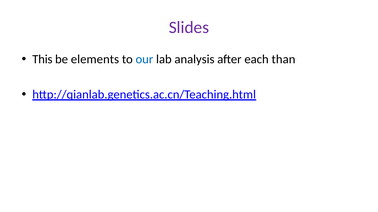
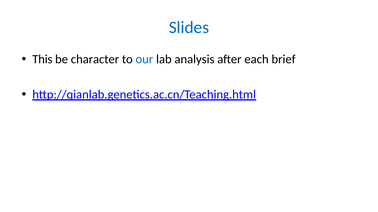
Slides colour: purple -> blue
elements: elements -> character
than: than -> brief
